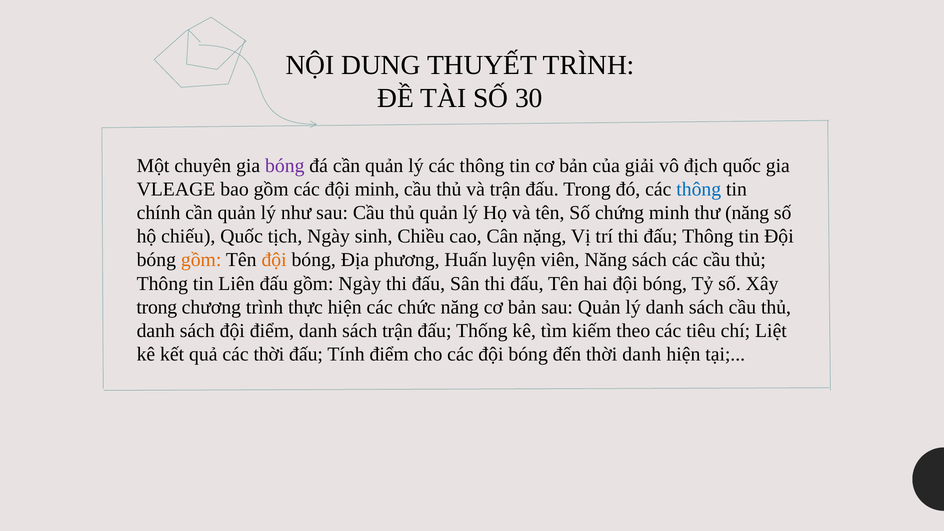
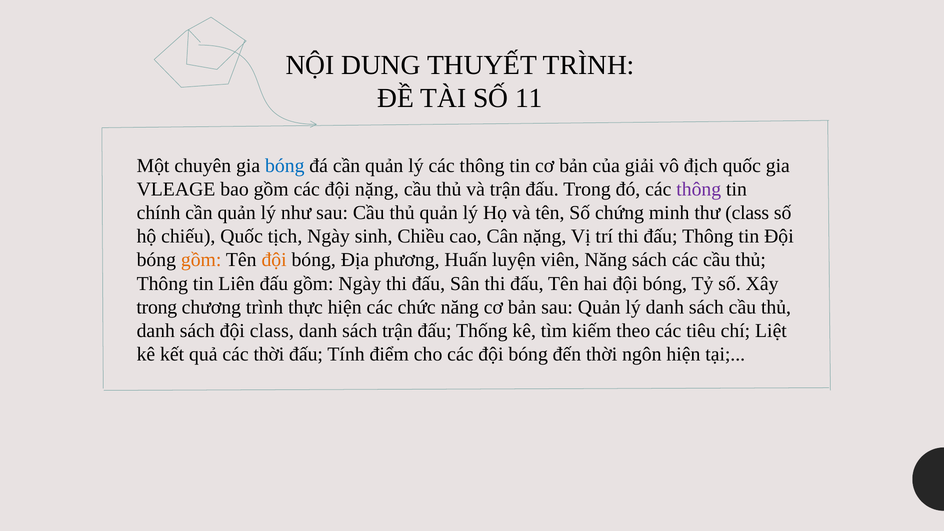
30: 30 -> 11
bóng at (285, 166) colour: purple -> blue
đội minh: minh -> nặng
thông at (699, 189) colour: blue -> purple
thư năng: năng -> class
đội điểm: điểm -> class
thời danh: danh -> ngôn
